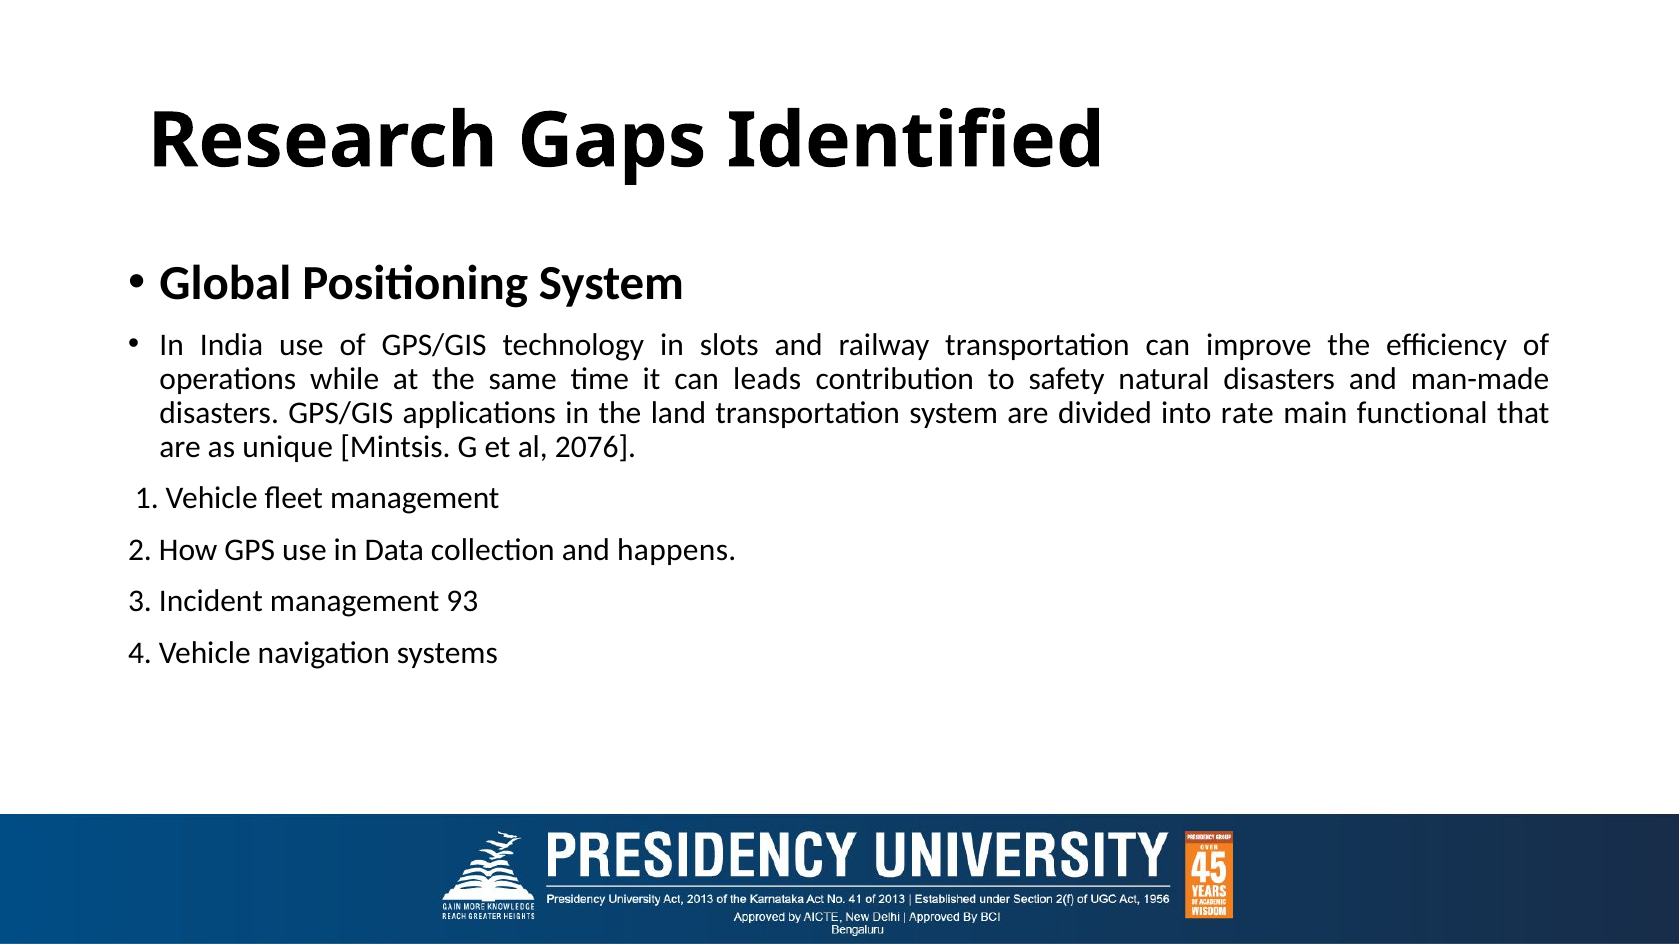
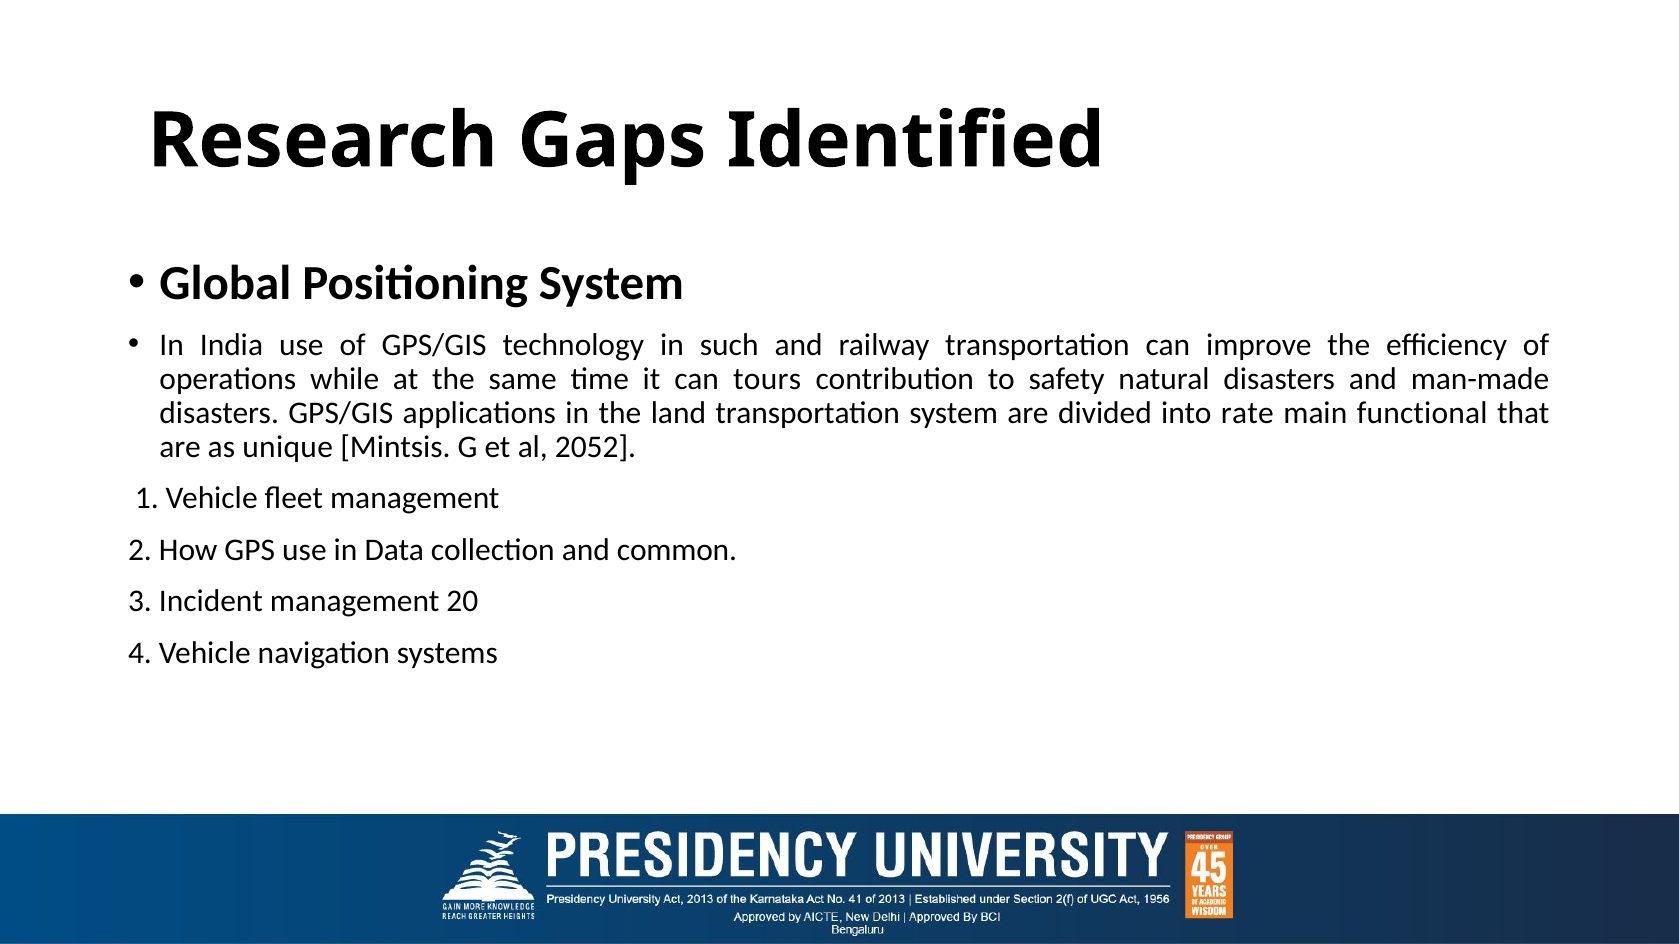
slots: slots -> such
leads: leads -> tours
2076: 2076 -> 2052
happens: happens -> common
93: 93 -> 20
